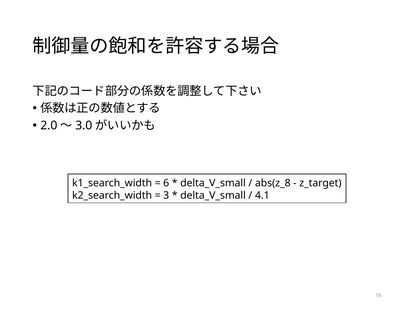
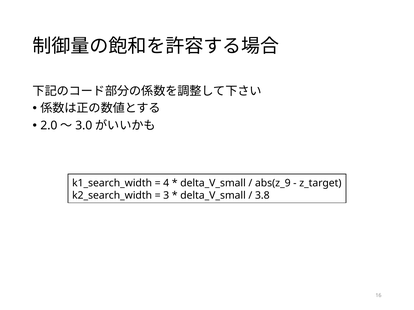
6: 6 -> 4
abs(z_8: abs(z_8 -> abs(z_9
4.1: 4.1 -> 3.8
